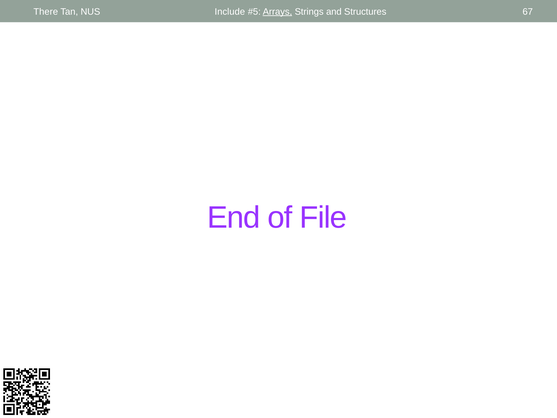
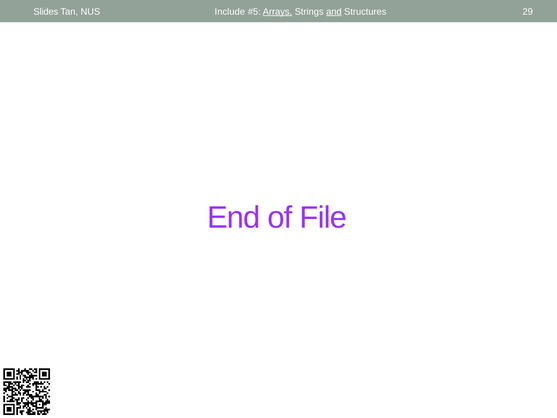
There: There -> Slides
and underline: none -> present
67: 67 -> 29
